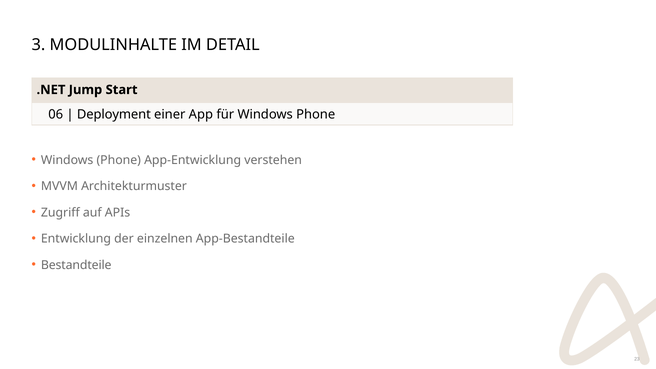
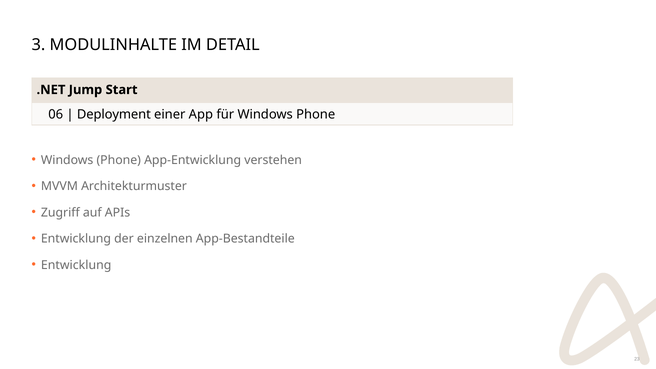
Bestandteile at (76, 265): Bestandteile -> Entwicklung
